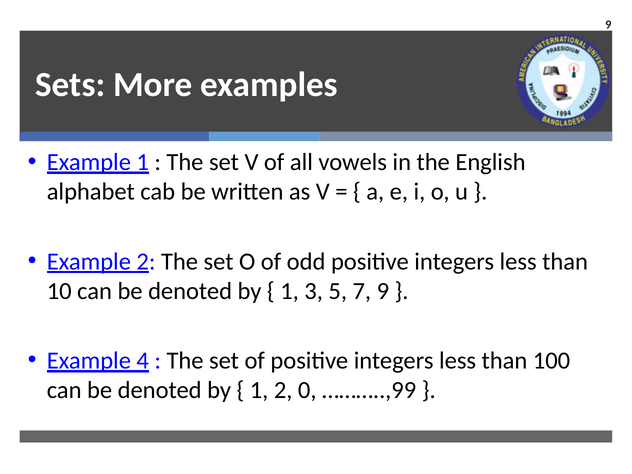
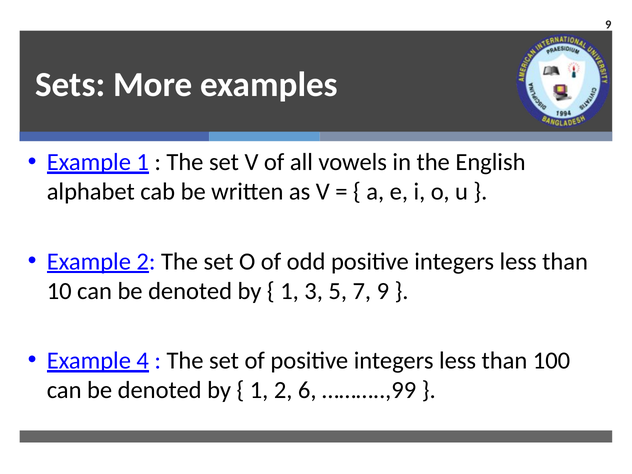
0: 0 -> 6
